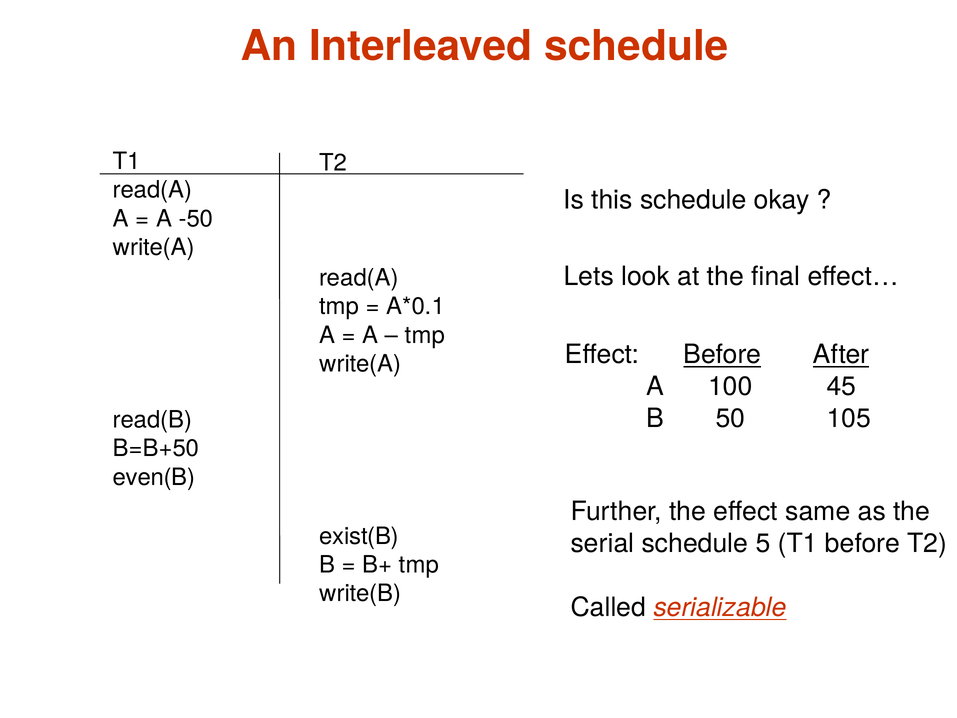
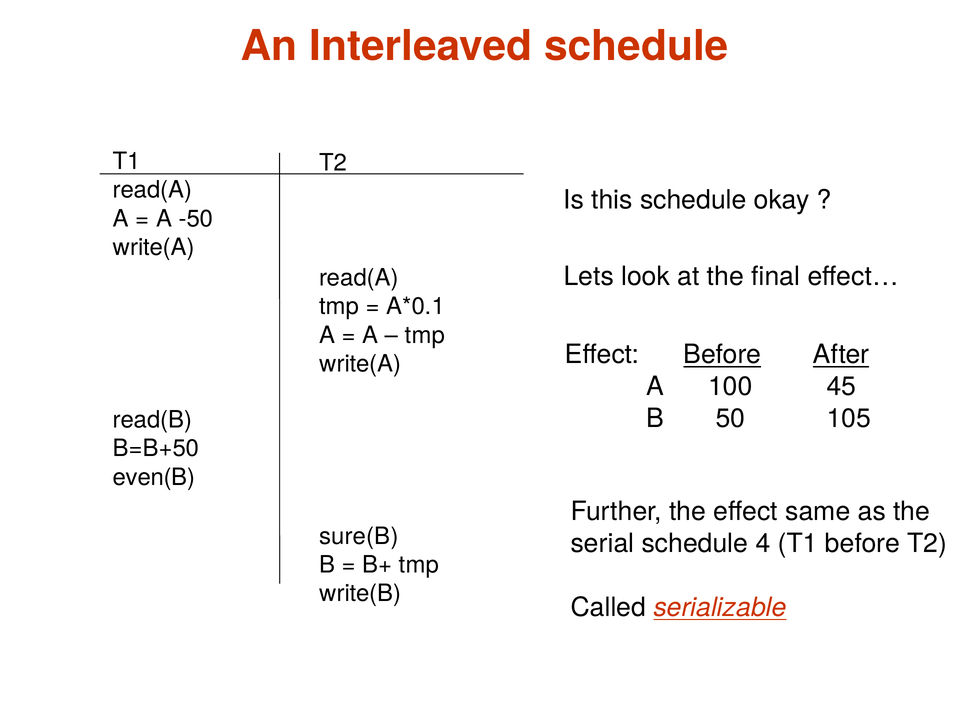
exist(B: exist(B -> sure(B
5: 5 -> 4
